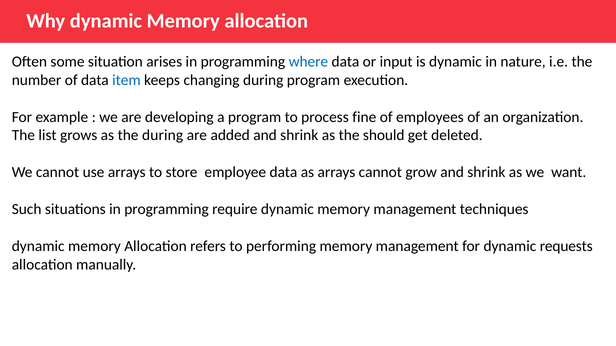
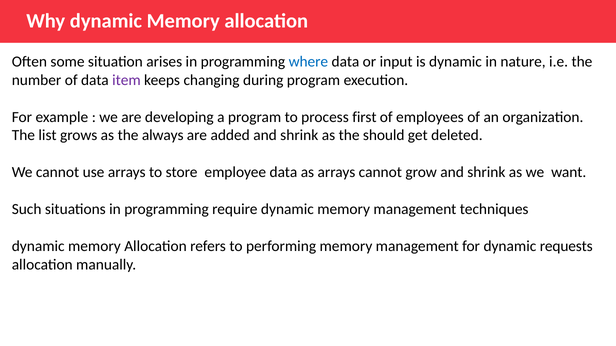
item colour: blue -> purple
fine: fine -> first
the during: during -> always
